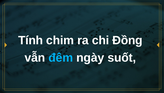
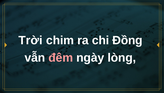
Tính: Tính -> Trời
đêm colour: light blue -> pink
suốt: suốt -> lòng
